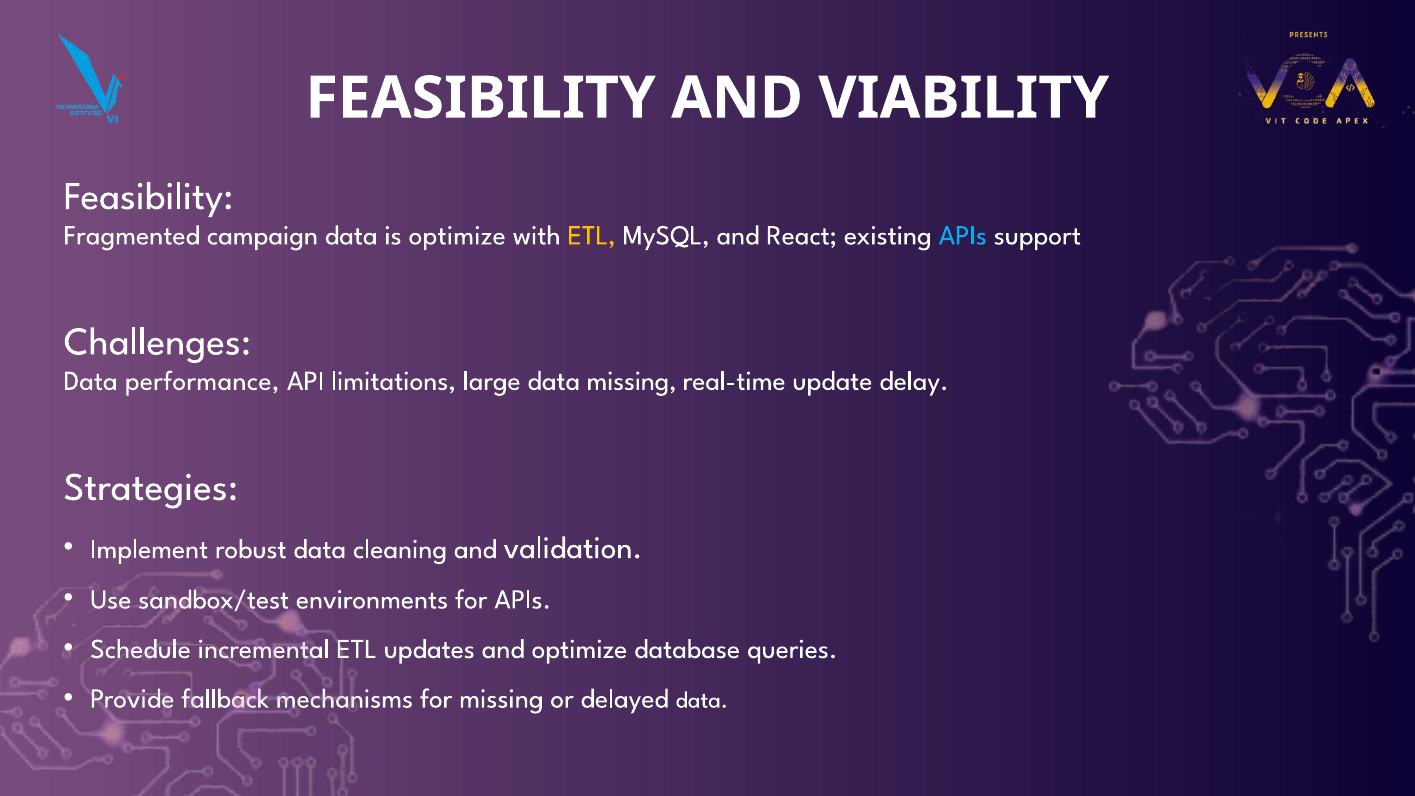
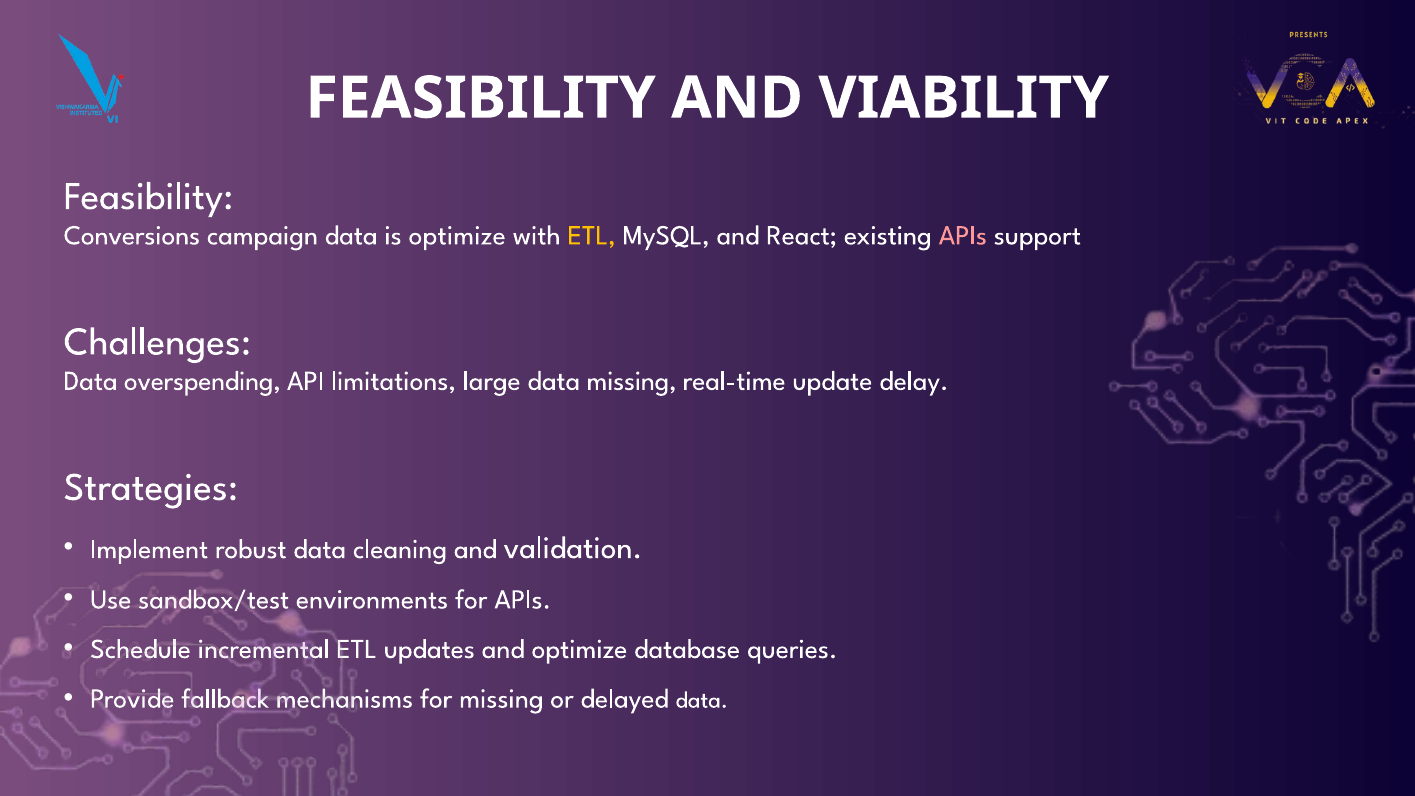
Fragmented: Fragmented -> Conversions
APIs at (963, 235) colour: light blue -> pink
performance: performance -> overspending
